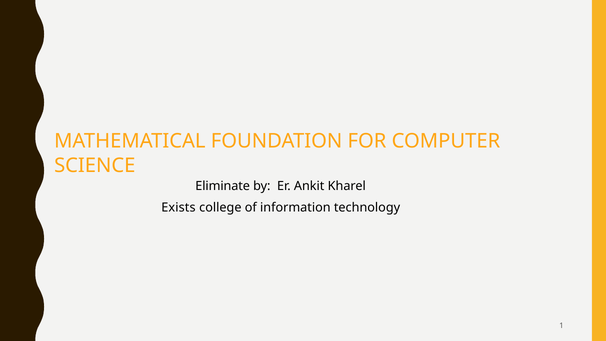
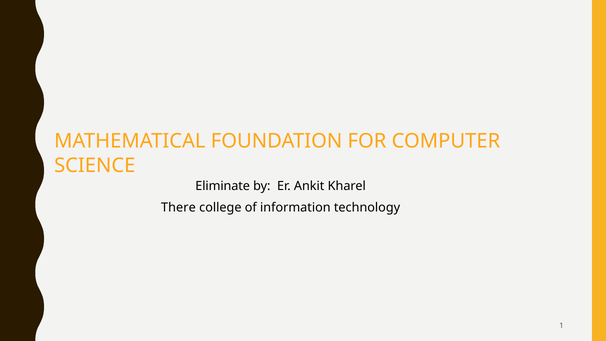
Exists: Exists -> There
